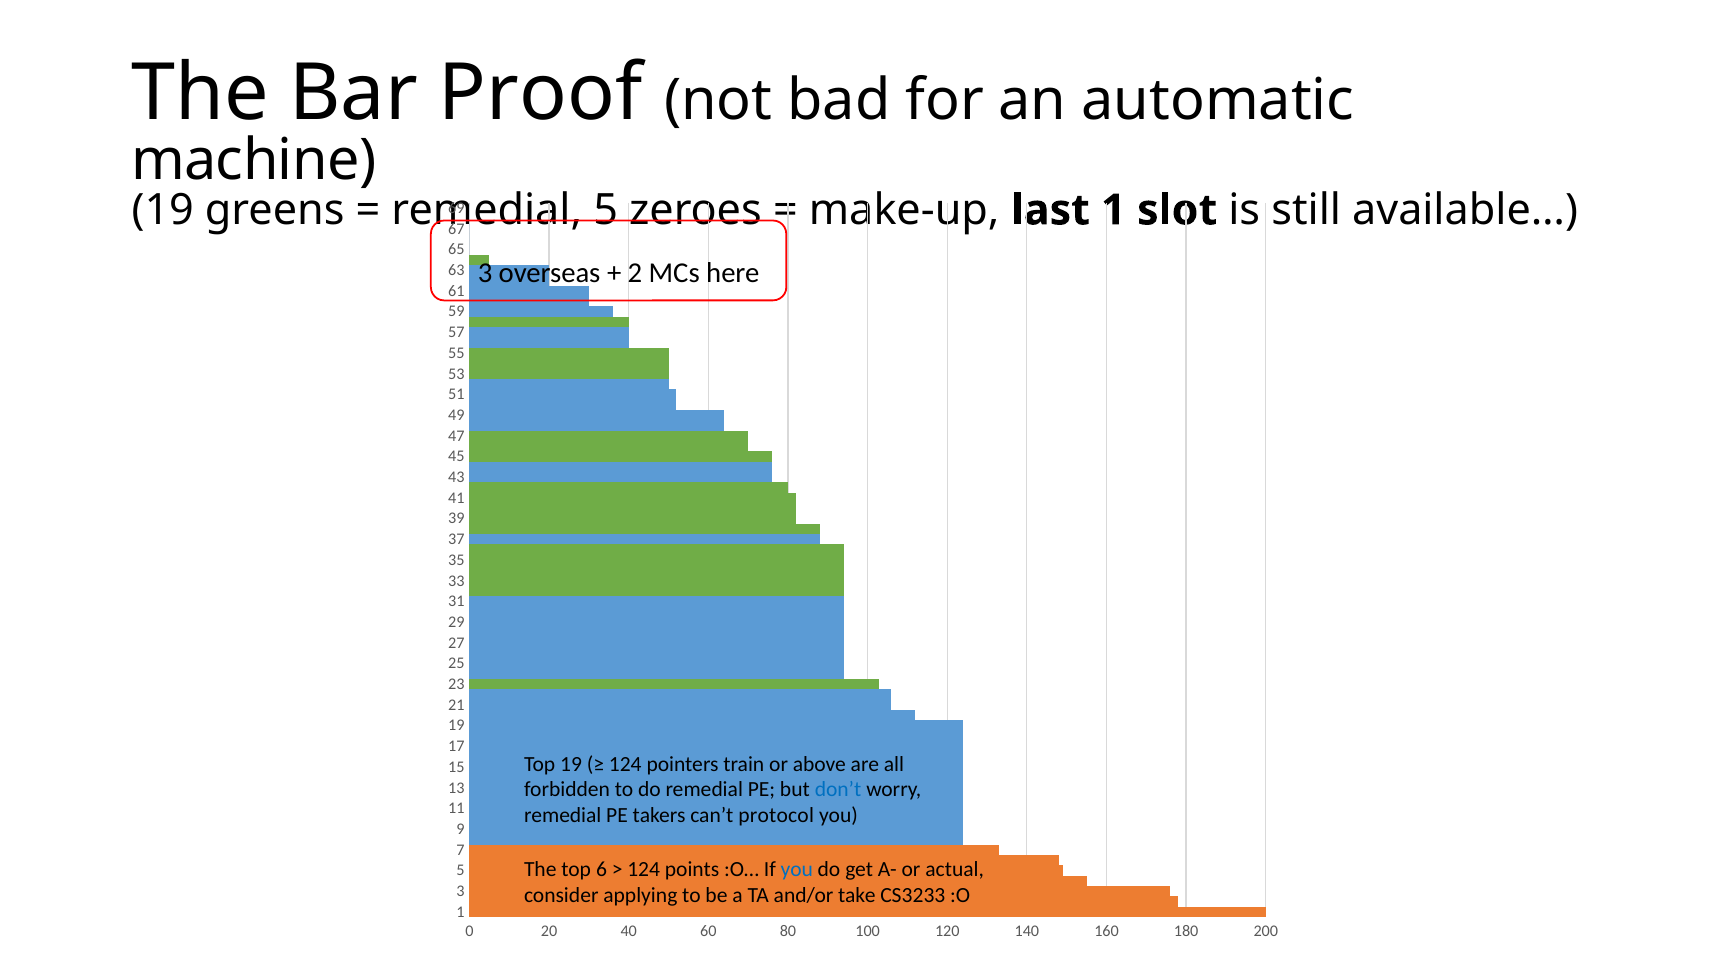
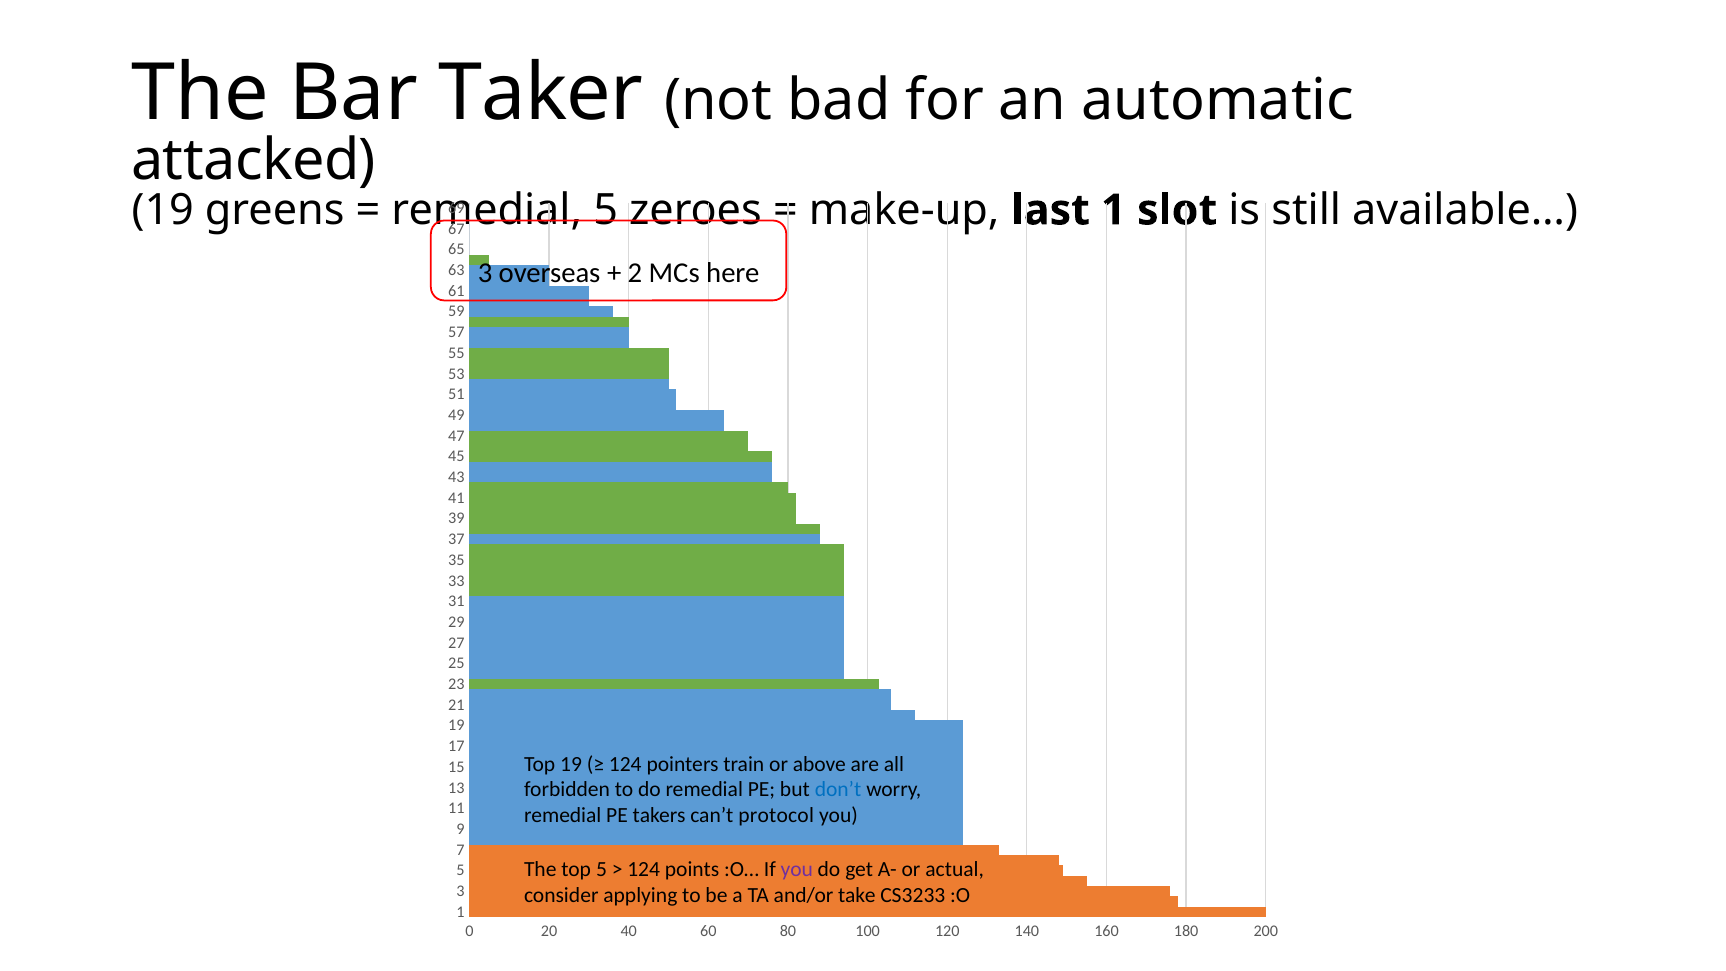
Proof: Proof -> Taker
machine: machine -> attacked
top 6: 6 -> 5
you at (797, 869) colour: blue -> purple
